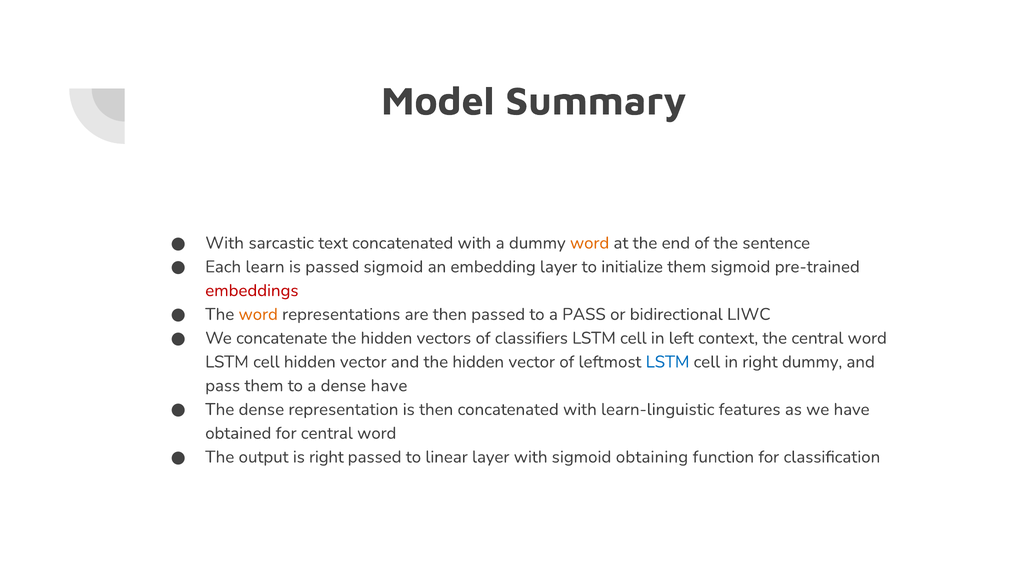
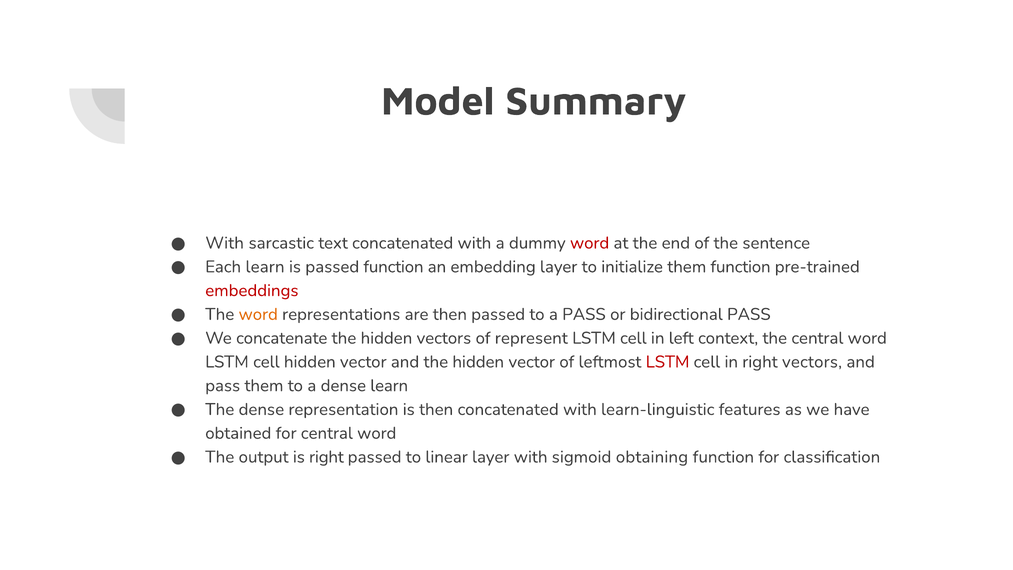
word at (590, 243) colour: orange -> red
passed sigmoid: sigmoid -> function
them sigmoid: sigmoid -> function
bidirectional LIWC: LIWC -> PASS
classifiers: classifiers -> represent
LSTM at (668, 362) colour: blue -> red
right dummy: dummy -> vectors
dense have: have -> learn
